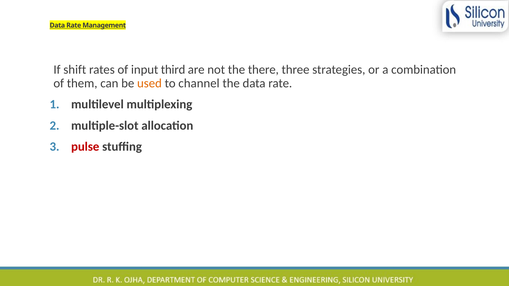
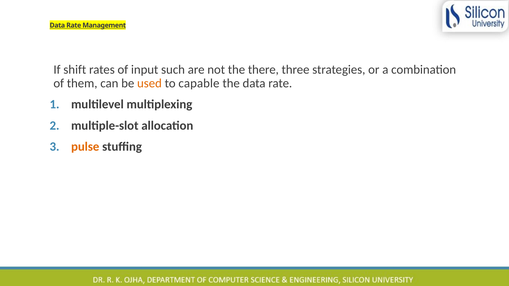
third: third -> such
channel: channel -> capable
pulse colour: red -> orange
